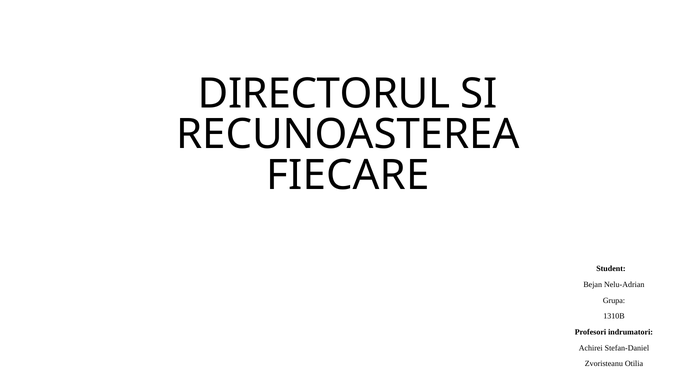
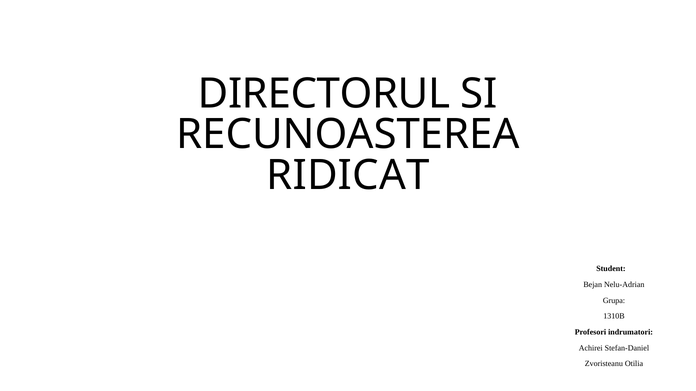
FIECARE: FIECARE -> RIDICAT
